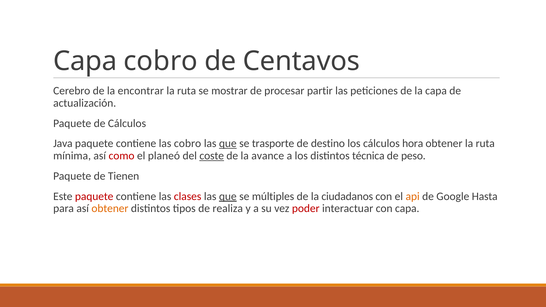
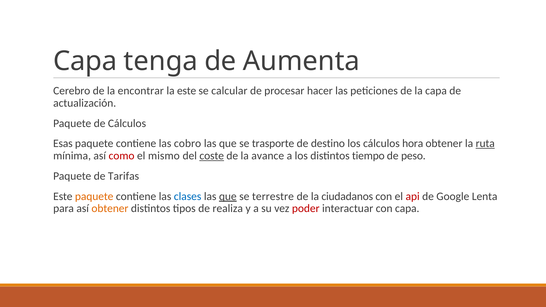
Capa cobro: cobro -> tenga
Centavos: Centavos -> Aumenta
ruta at (187, 91): ruta -> este
mostrar: mostrar -> calcular
partir: partir -> hacer
Java: Java -> Esas
que at (228, 144) underline: present -> none
ruta at (485, 144) underline: none -> present
planeó: planeó -> mismo
técnica: técnica -> tiempo
Tienen: Tienen -> Tarifas
paquete at (94, 196) colour: red -> orange
clases colour: red -> blue
múltiples: múltiples -> terrestre
api colour: orange -> red
Hasta: Hasta -> Lenta
